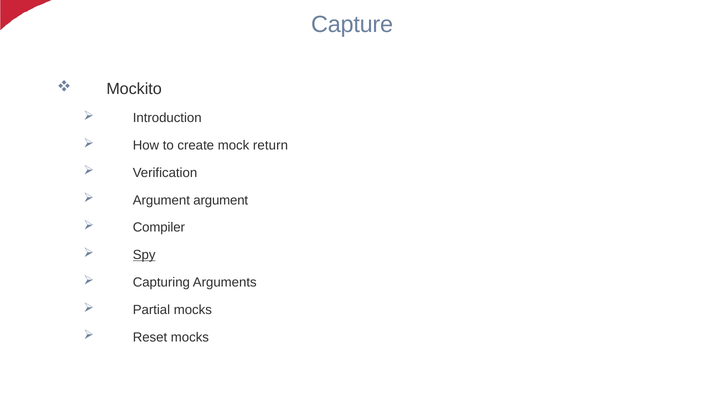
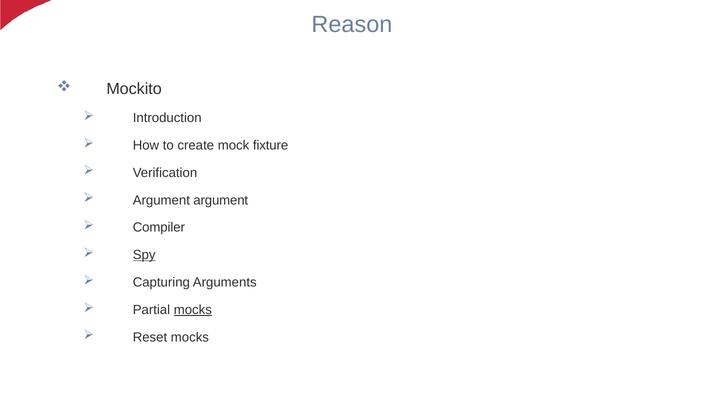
Capture: Capture -> Reason
return: return -> fixture
mocks at (193, 310) underline: none -> present
